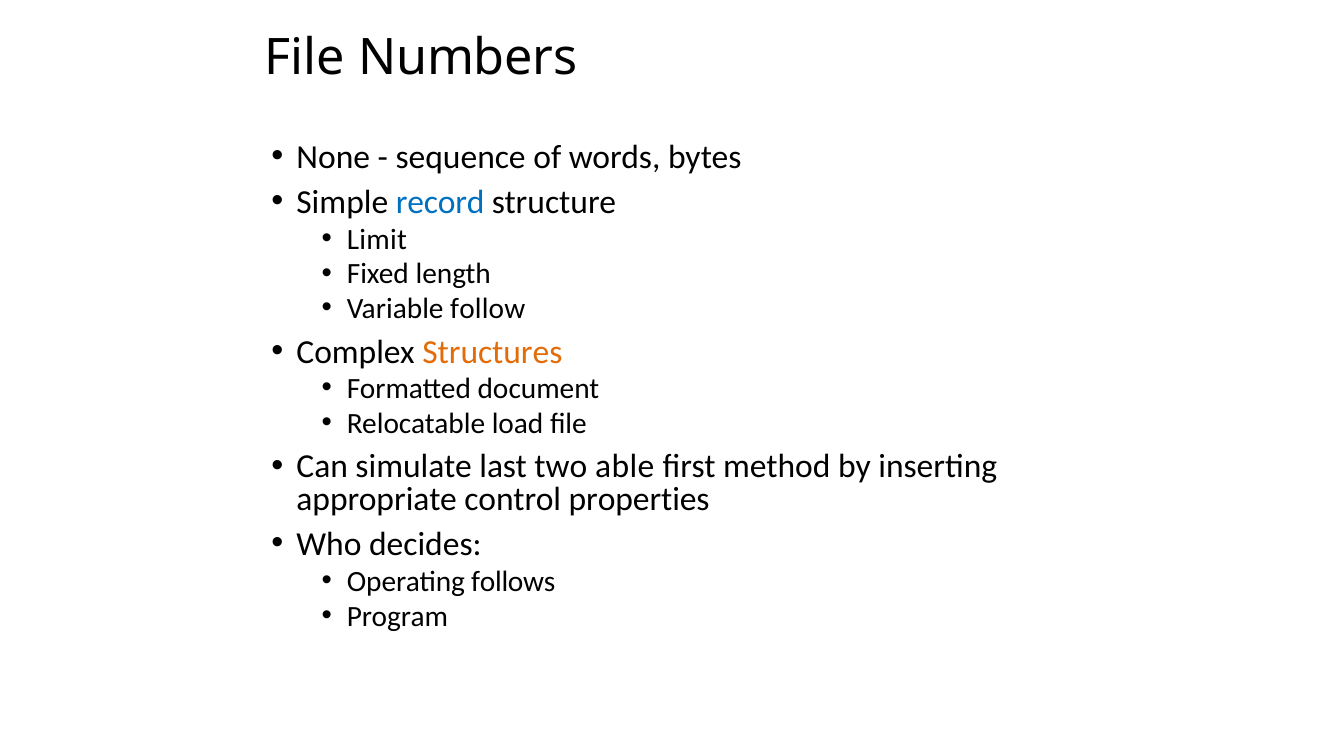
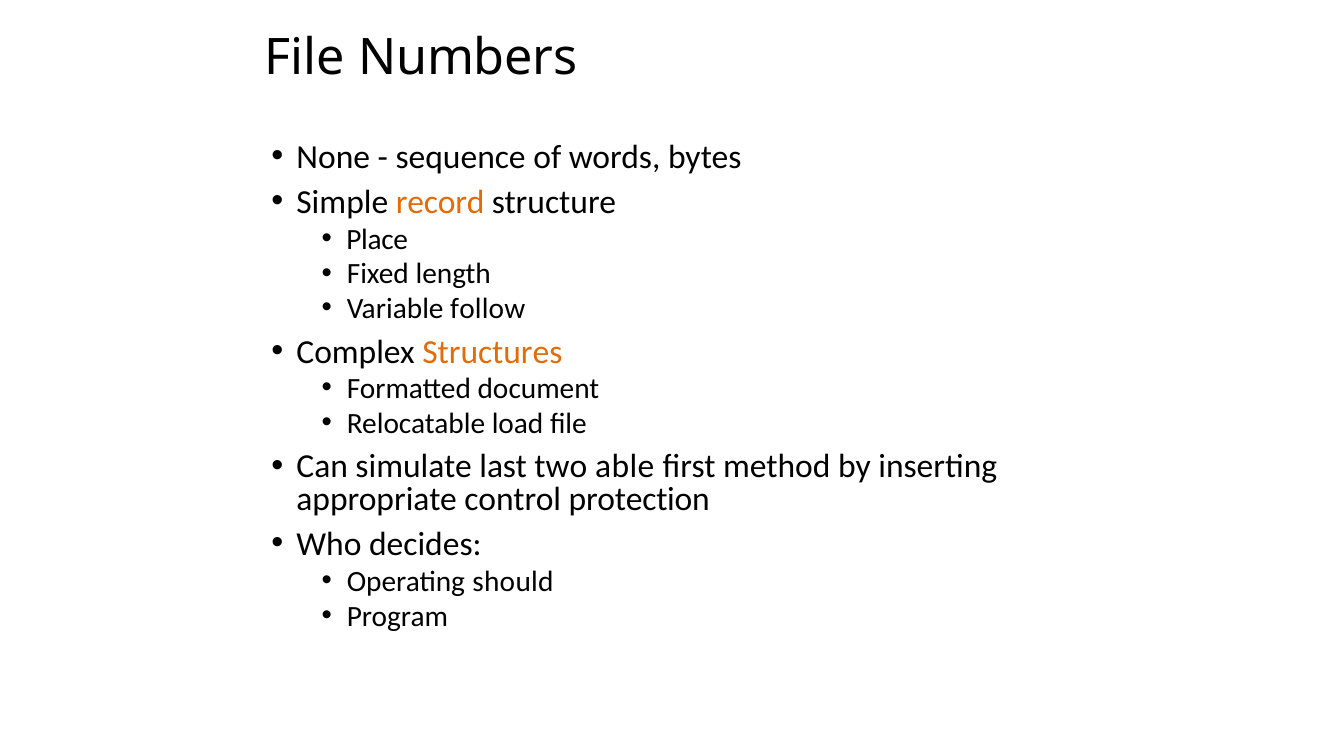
record colour: blue -> orange
Limit: Limit -> Place
properties: properties -> protection
follows: follows -> should
